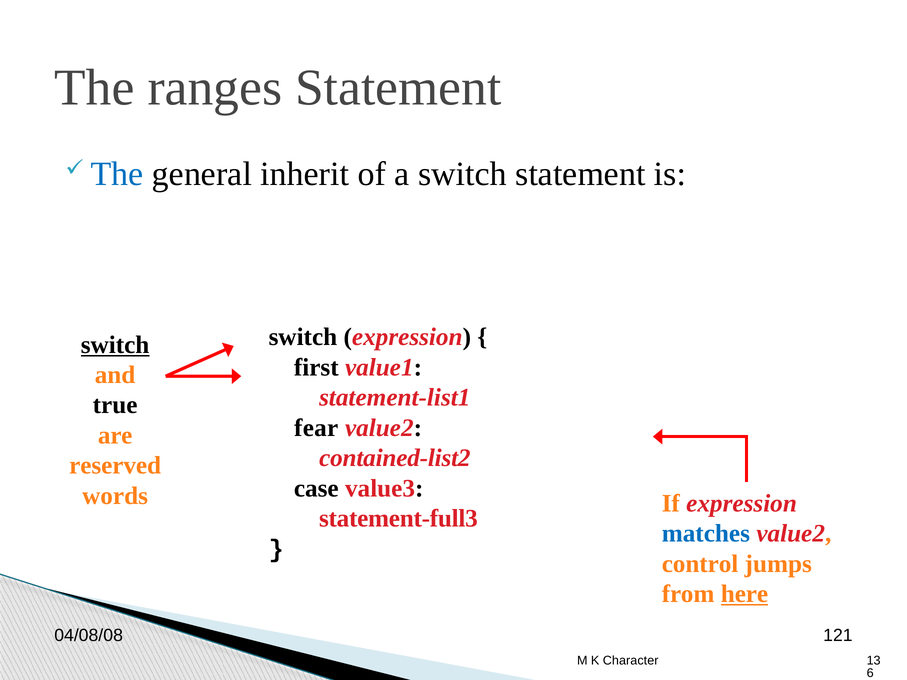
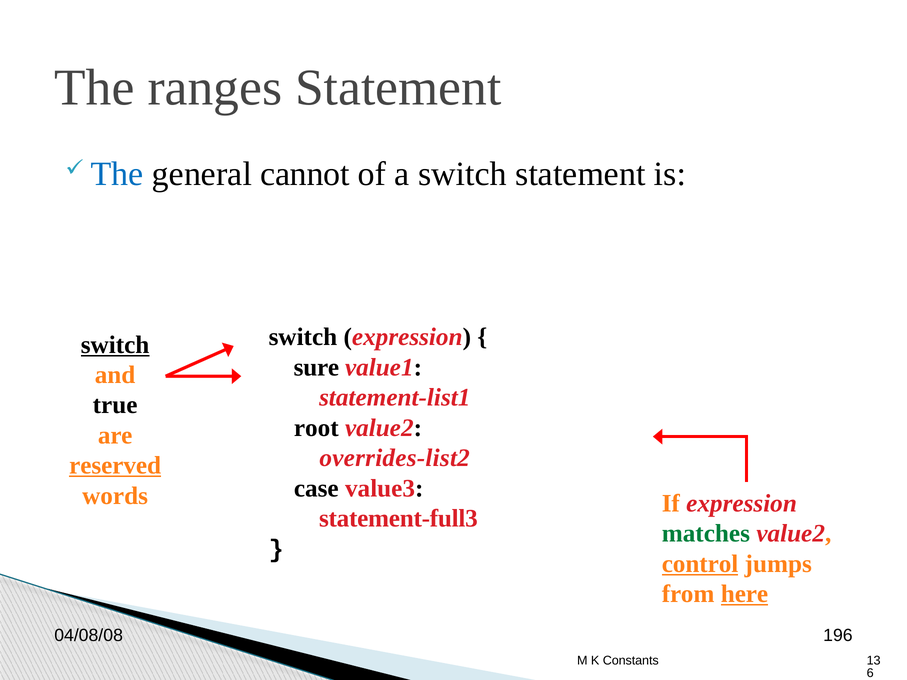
inherit: inherit -> cannot
first: first -> sure
fear: fear -> root
contained-list2: contained-list2 -> overrides-list2
reserved underline: none -> present
matches colour: blue -> green
control underline: none -> present
121: 121 -> 196
Character: Character -> Constants
